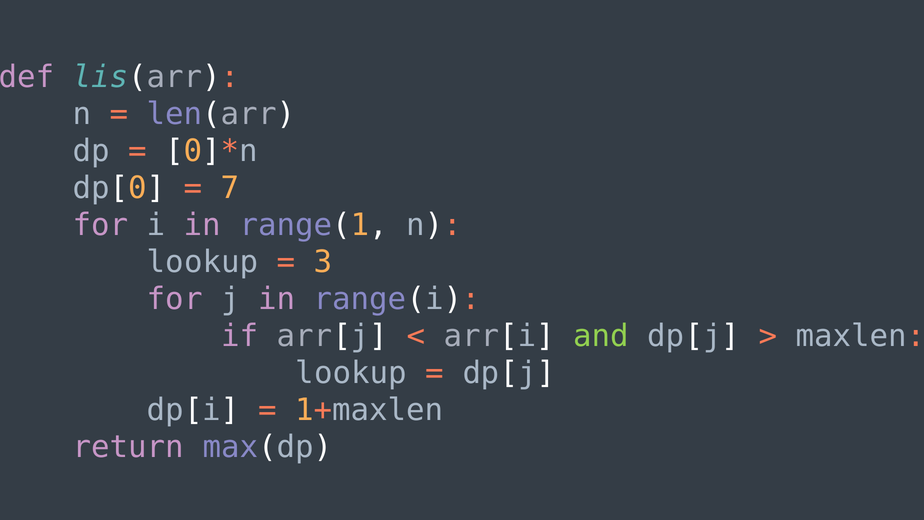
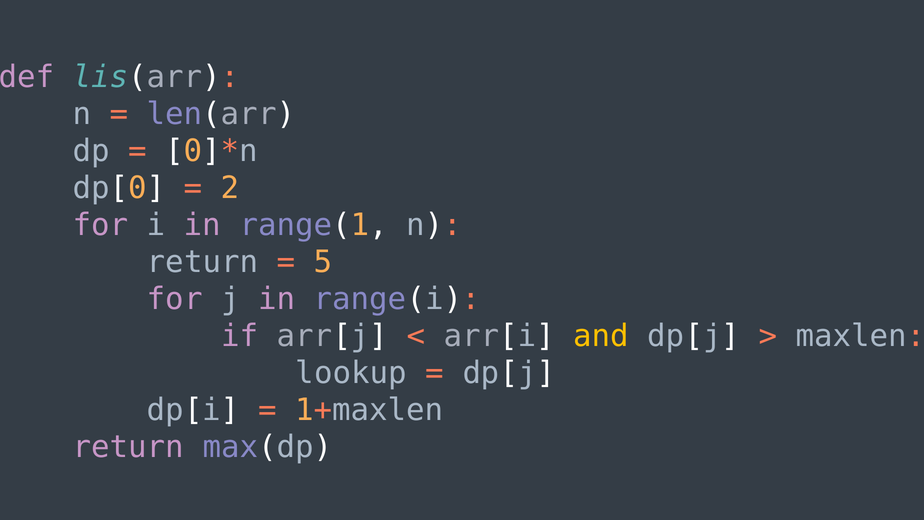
7: 7 -> 2
lookup at (203, 262): lookup -> return
3: 3 -> 5
and colour: light green -> yellow
